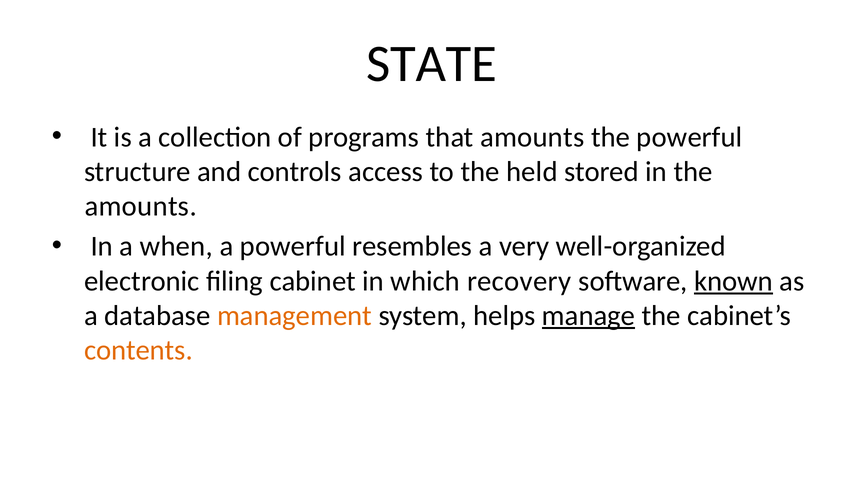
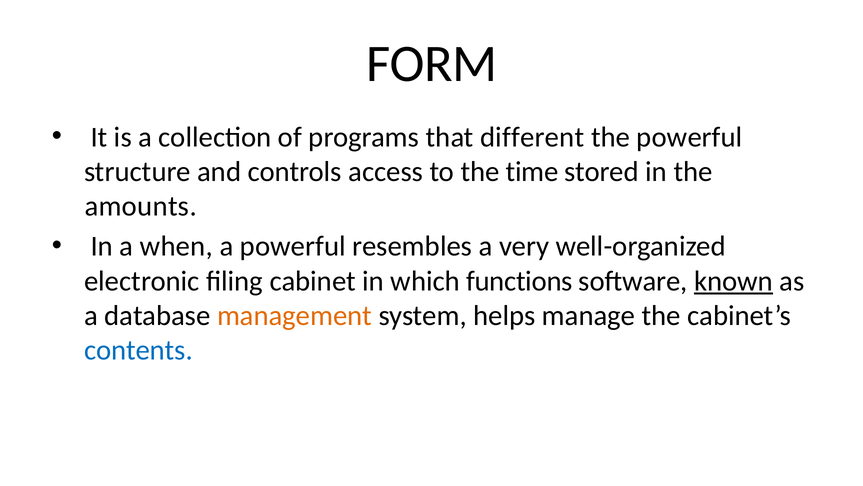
STATE: STATE -> FORM
that amounts: amounts -> different
held: held -> time
recovery: recovery -> functions
manage underline: present -> none
contents colour: orange -> blue
